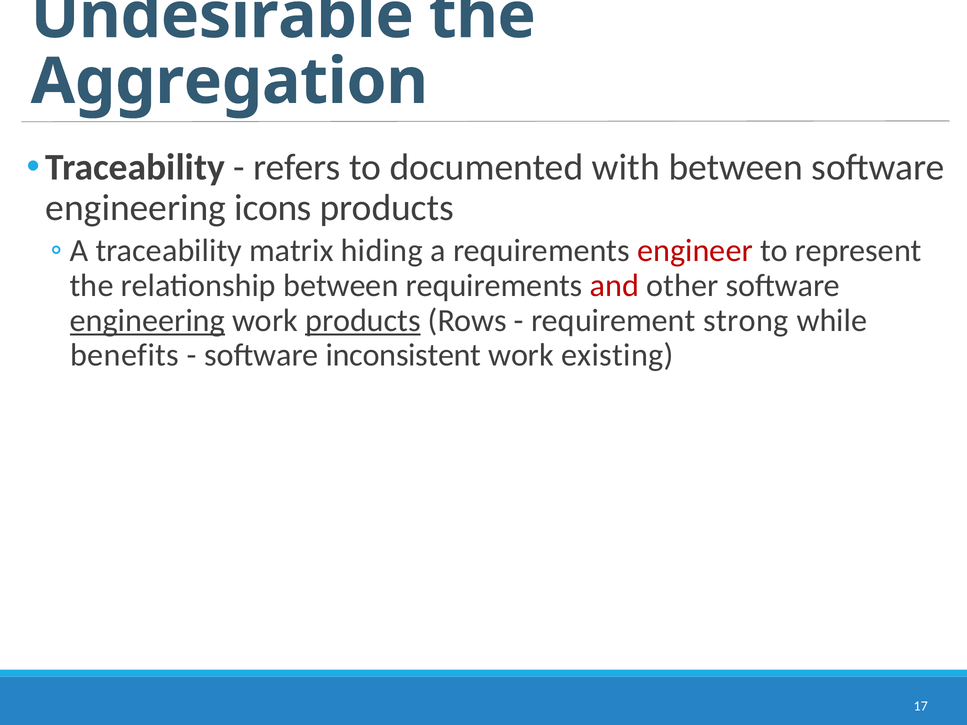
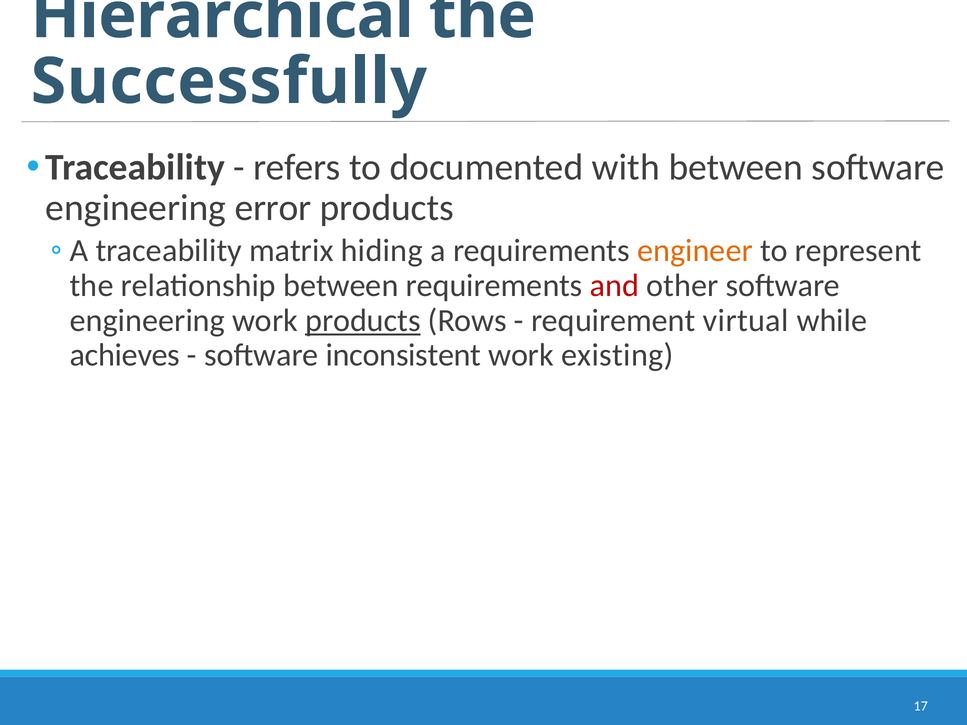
Undesirable: Undesirable -> Hierarchical
Aggregation: Aggregation -> Successfully
icons: icons -> error
engineer colour: red -> orange
engineering at (147, 321) underline: present -> none
strong: strong -> virtual
benefits: benefits -> achieves
